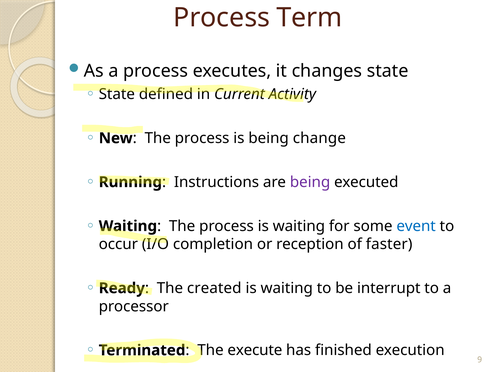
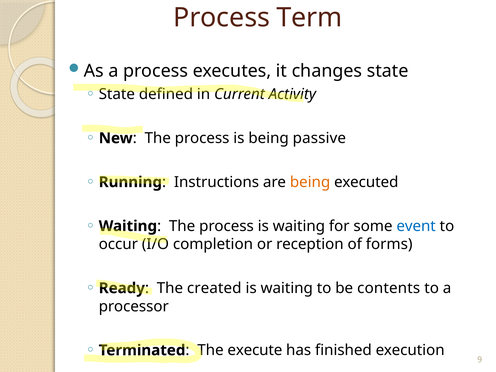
change: change -> passive
being at (310, 182) colour: purple -> orange
faster: faster -> forms
interrupt: interrupt -> contents
